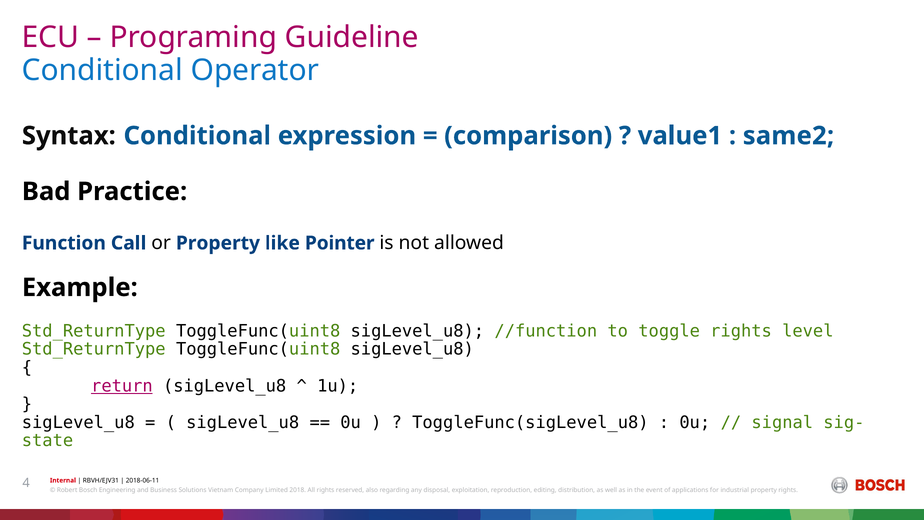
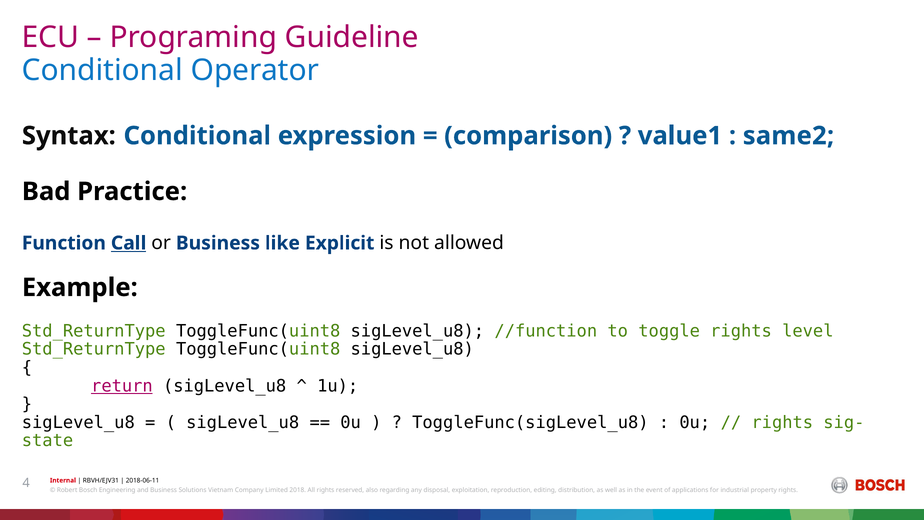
Call underline: none -> present
or Property: Property -> Business
Pointer: Pointer -> Explicit
signal at (782, 422): signal -> rights
